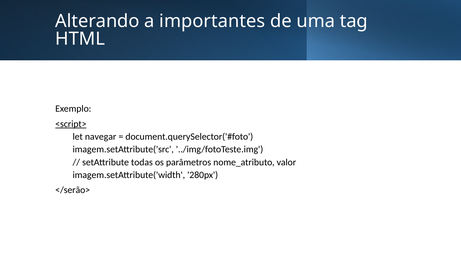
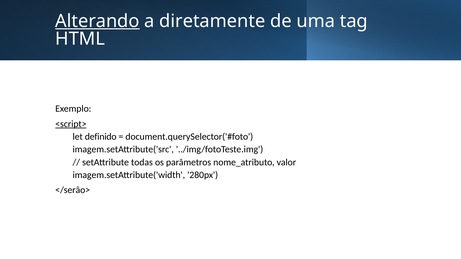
Alterando underline: none -> present
importantes: importantes -> diretamente
navegar: navegar -> definido
